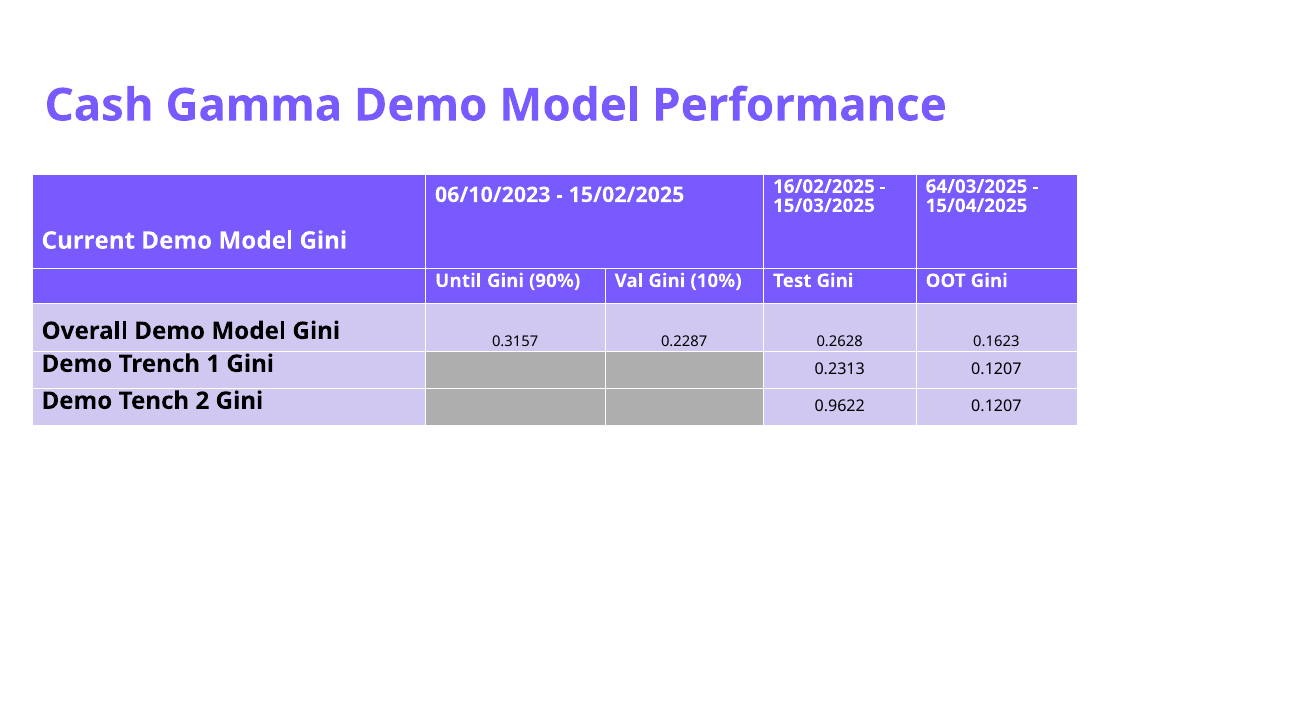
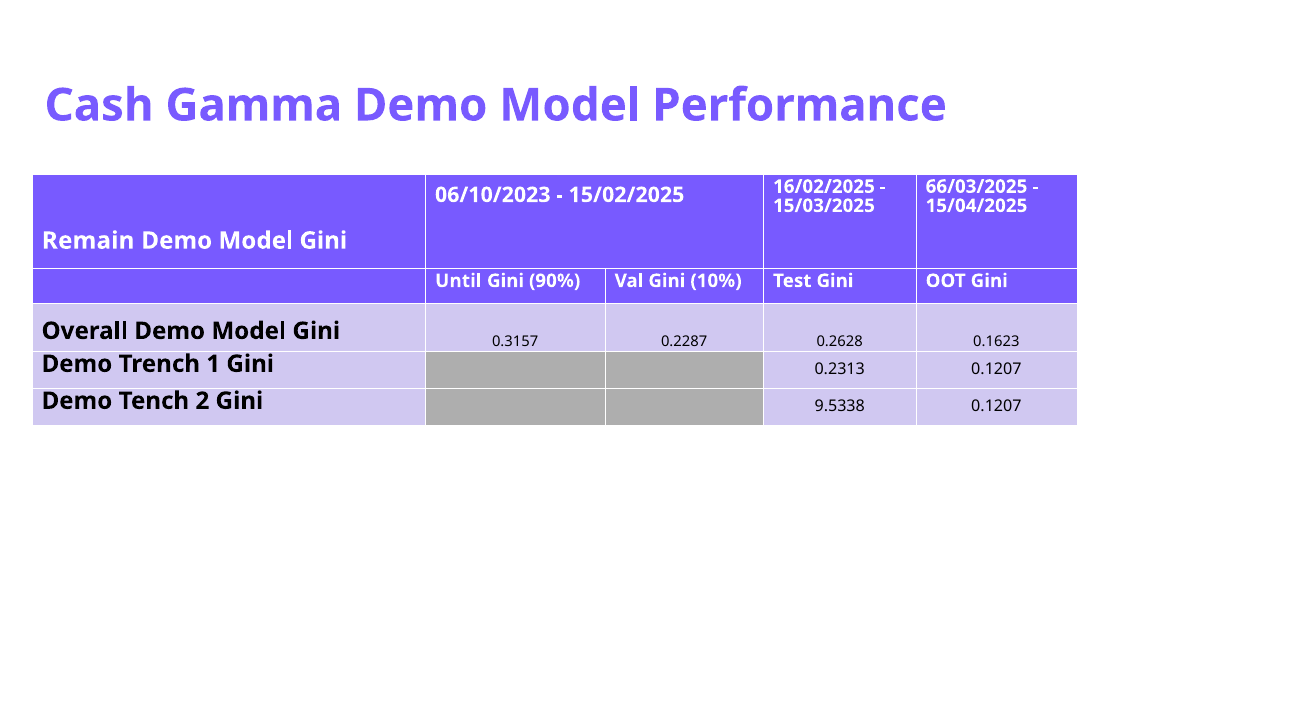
64/03/2025: 64/03/2025 -> 66/03/2025
Current: Current -> Remain
0.9622: 0.9622 -> 9.5338
